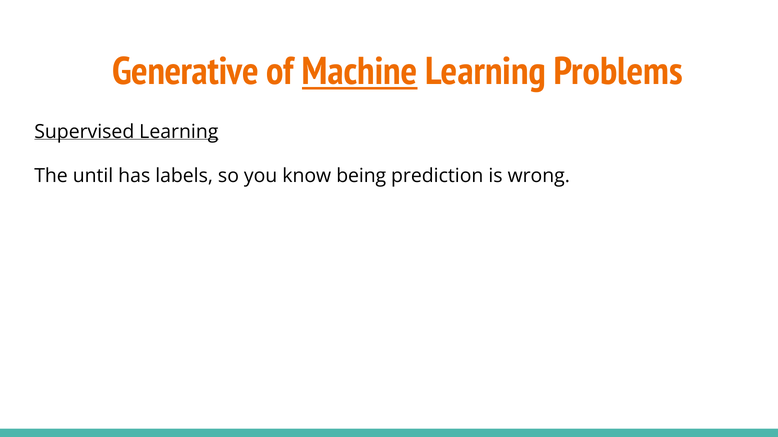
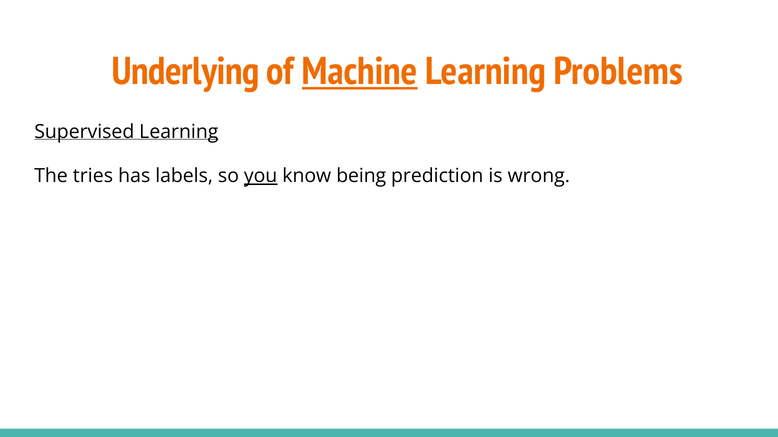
Generative: Generative -> Underlying
until: until -> tries
you underline: none -> present
